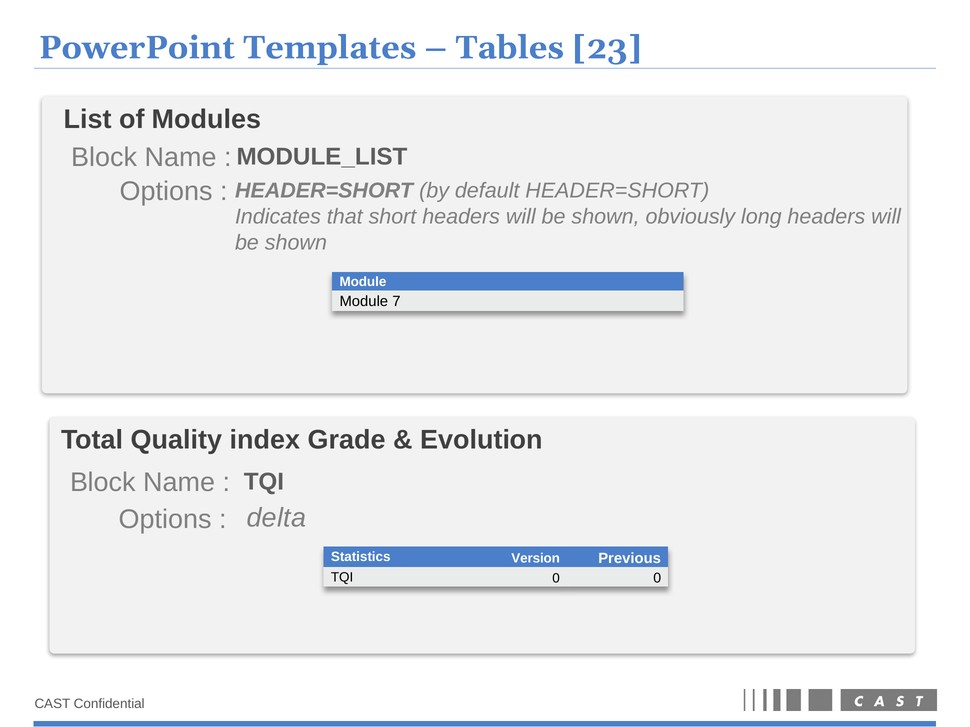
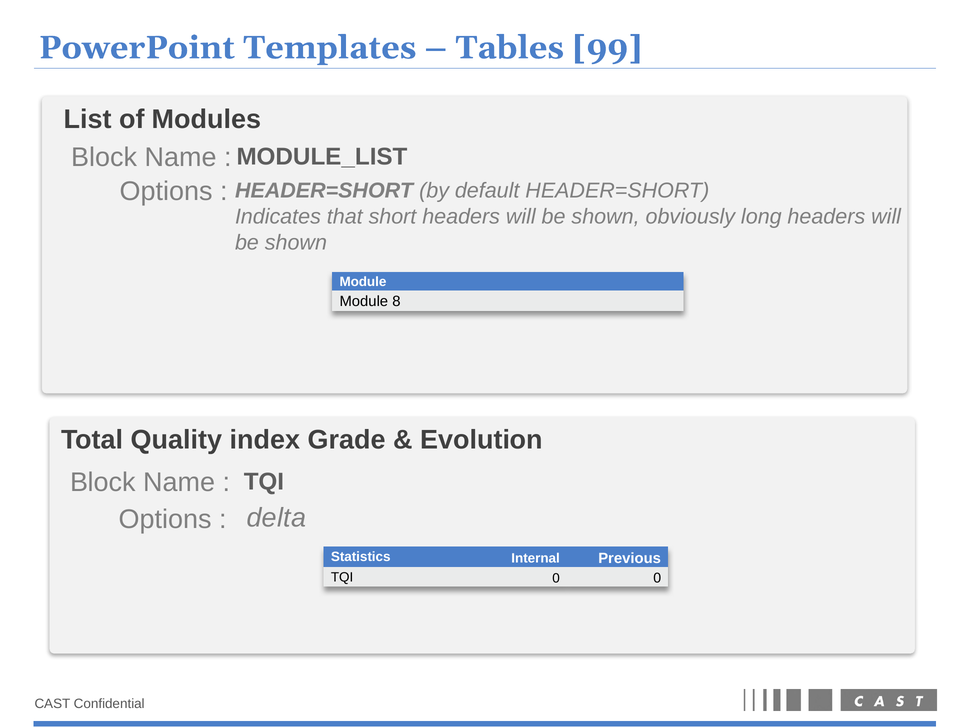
23: 23 -> 99
7: 7 -> 8
Version: Version -> Internal
